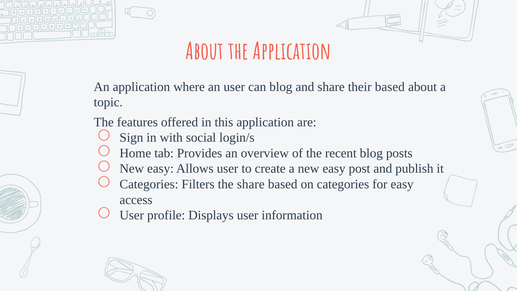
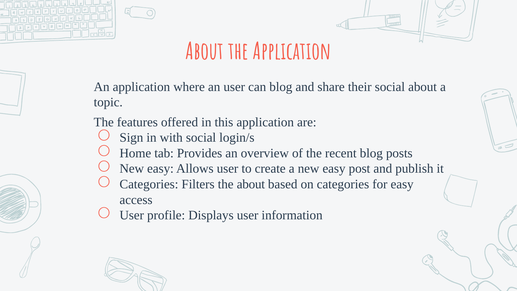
their based: based -> social
the share: share -> about
